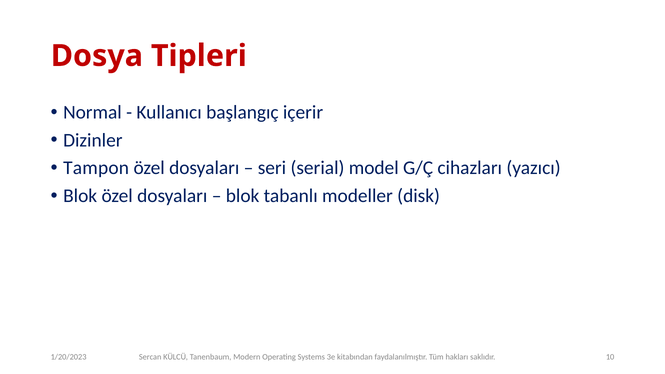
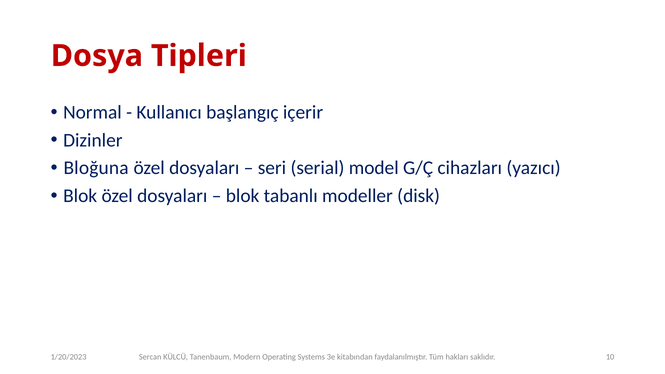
Tampon: Tampon -> Bloğuna
